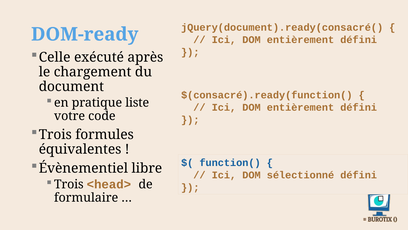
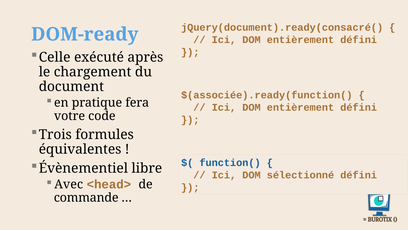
$(consacré).ready(function(: $(consacré).ready(function( -> $(associée).ready(function(
liste: liste -> fera
Trois at (69, 184): Trois -> Avec
formulaire: formulaire -> commande
